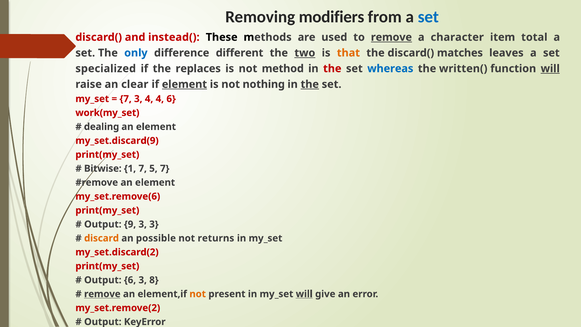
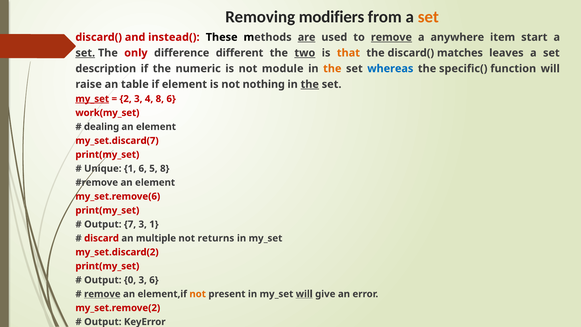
set at (428, 17) colour: blue -> orange
are underline: none -> present
character: character -> anywhere
total: total -> start
set at (85, 53) underline: none -> present
only colour: blue -> red
specialized: specialized -> description
replaces: replaces -> numeric
method: method -> module
the at (332, 69) colour: red -> orange
written(: written( -> specific(
will at (550, 69) underline: present -> none
clear: clear -> table
element at (184, 84) underline: present -> none
my_set at (92, 99) underline: none -> present
7 at (126, 99): 7 -> 2
4 4: 4 -> 8
my_set.discard(9: my_set.discard(9 -> my_set.discard(7
Bitwise: Bitwise -> Unique
1 7: 7 -> 6
5 7: 7 -> 8
9: 9 -> 7
3 3: 3 -> 1
discard colour: orange -> red
possible: possible -> multiple
Output 6: 6 -> 0
3 8: 8 -> 6
